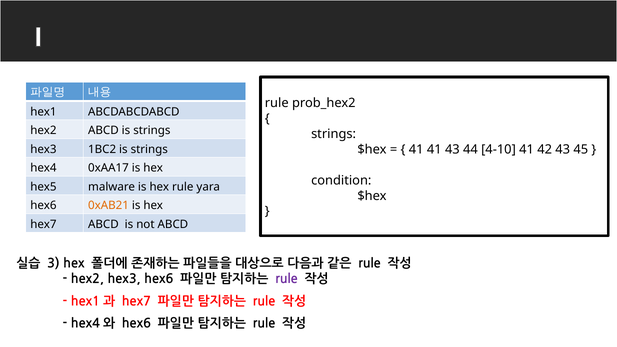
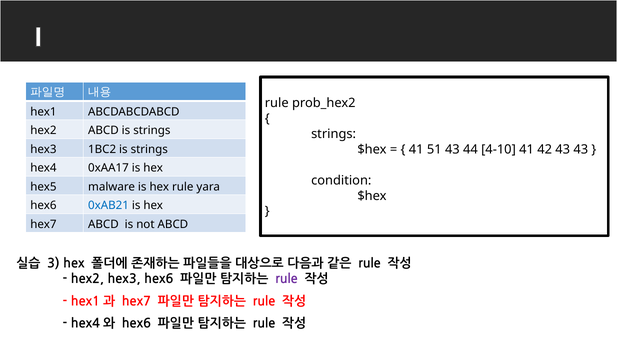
41 41: 41 -> 51
43 45: 45 -> 43
0xAB21 colour: orange -> blue
